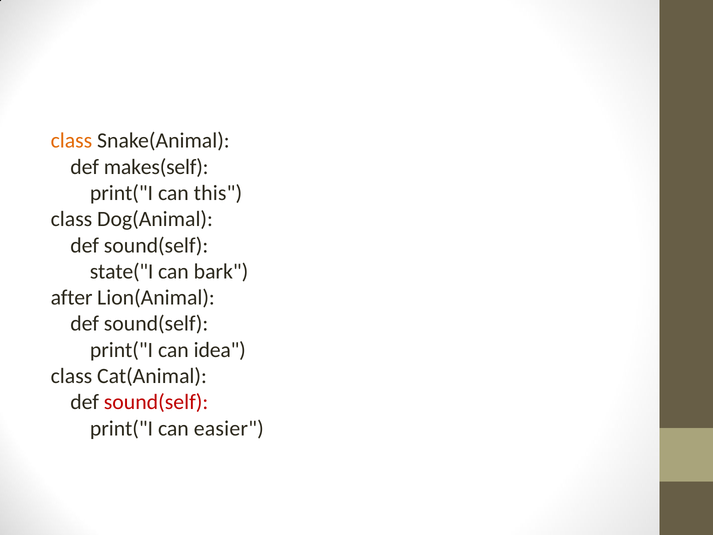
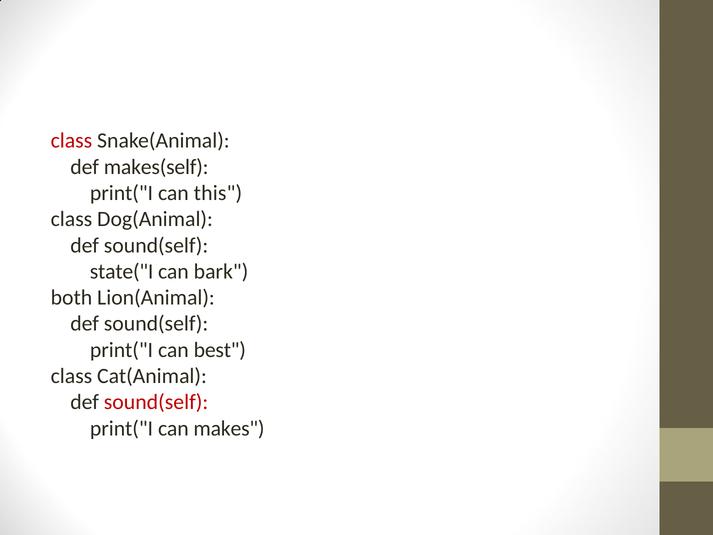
class at (71, 141) colour: orange -> red
after: after -> both
idea: idea -> best
easier: easier -> makes
